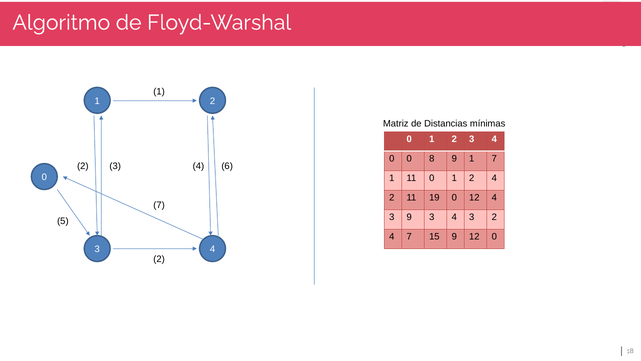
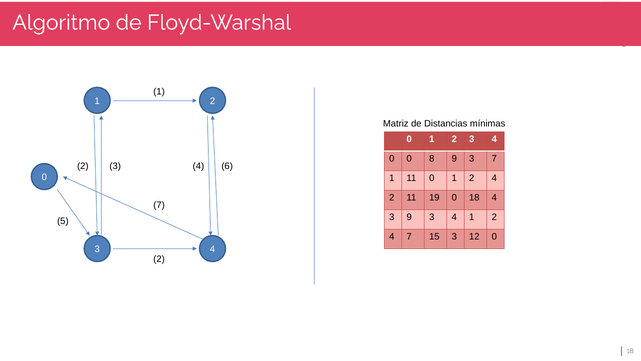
8 9 1: 1 -> 3
0 12: 12 -> 18
3 4 3: 3 -> 1
15 9: 9 -> 3
